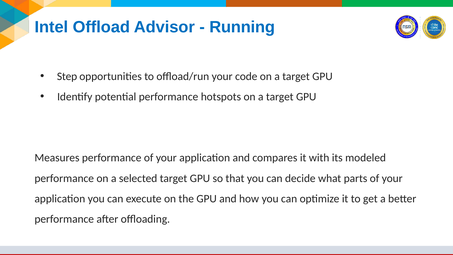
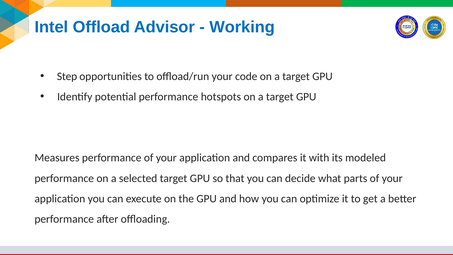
Running: Running -> Working
